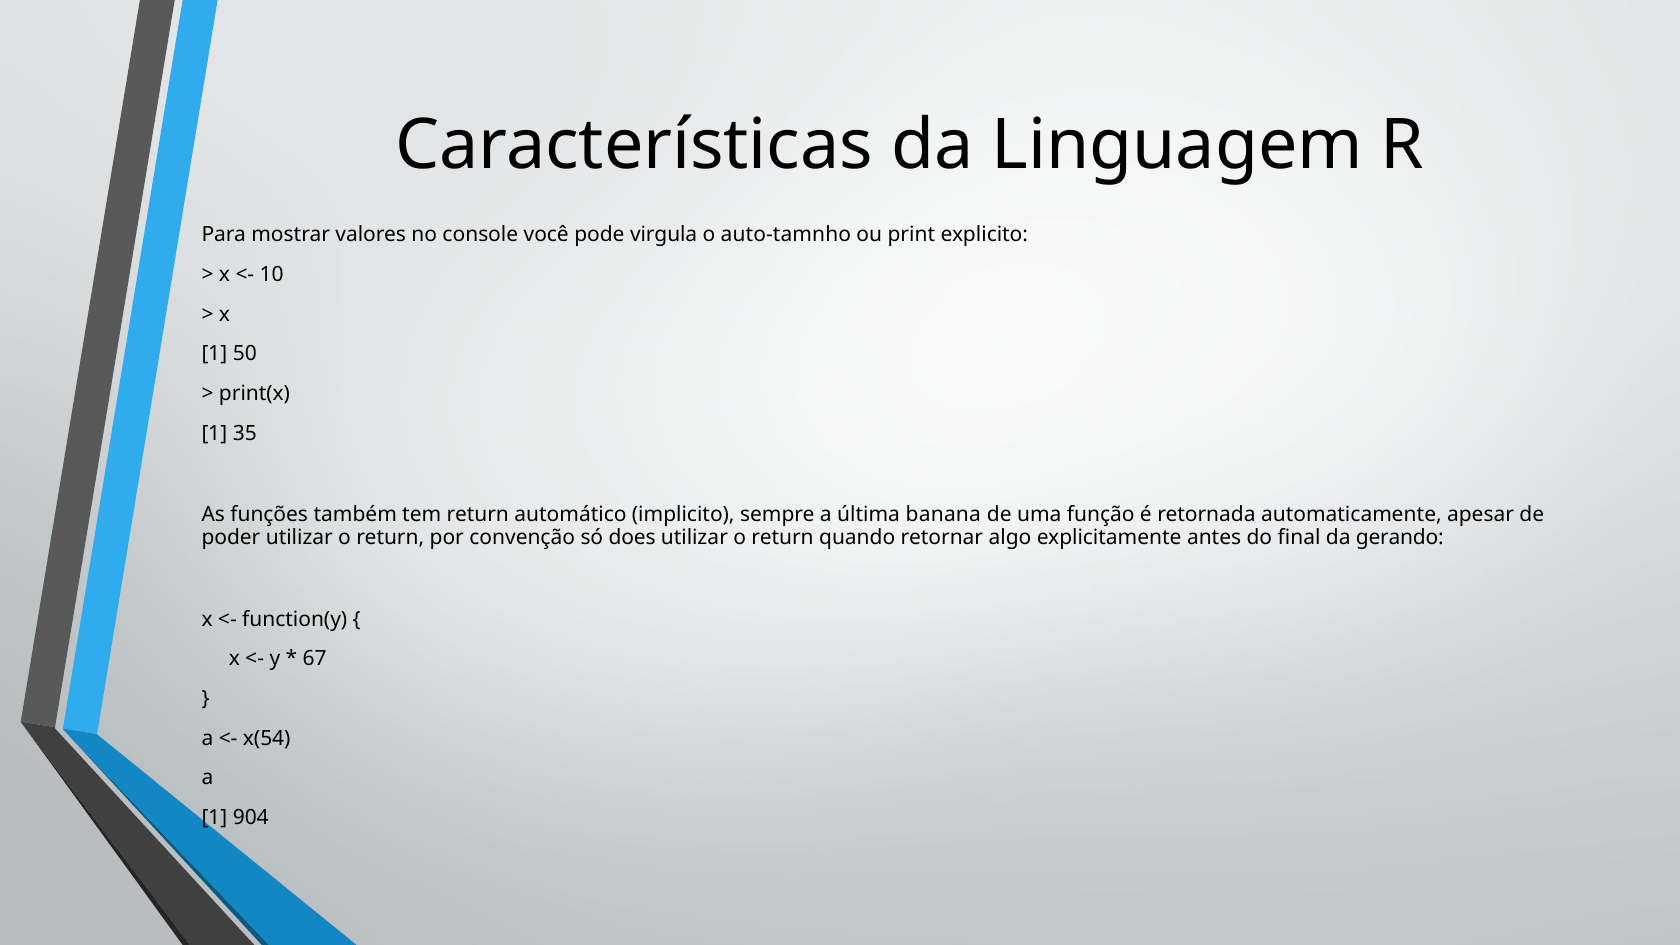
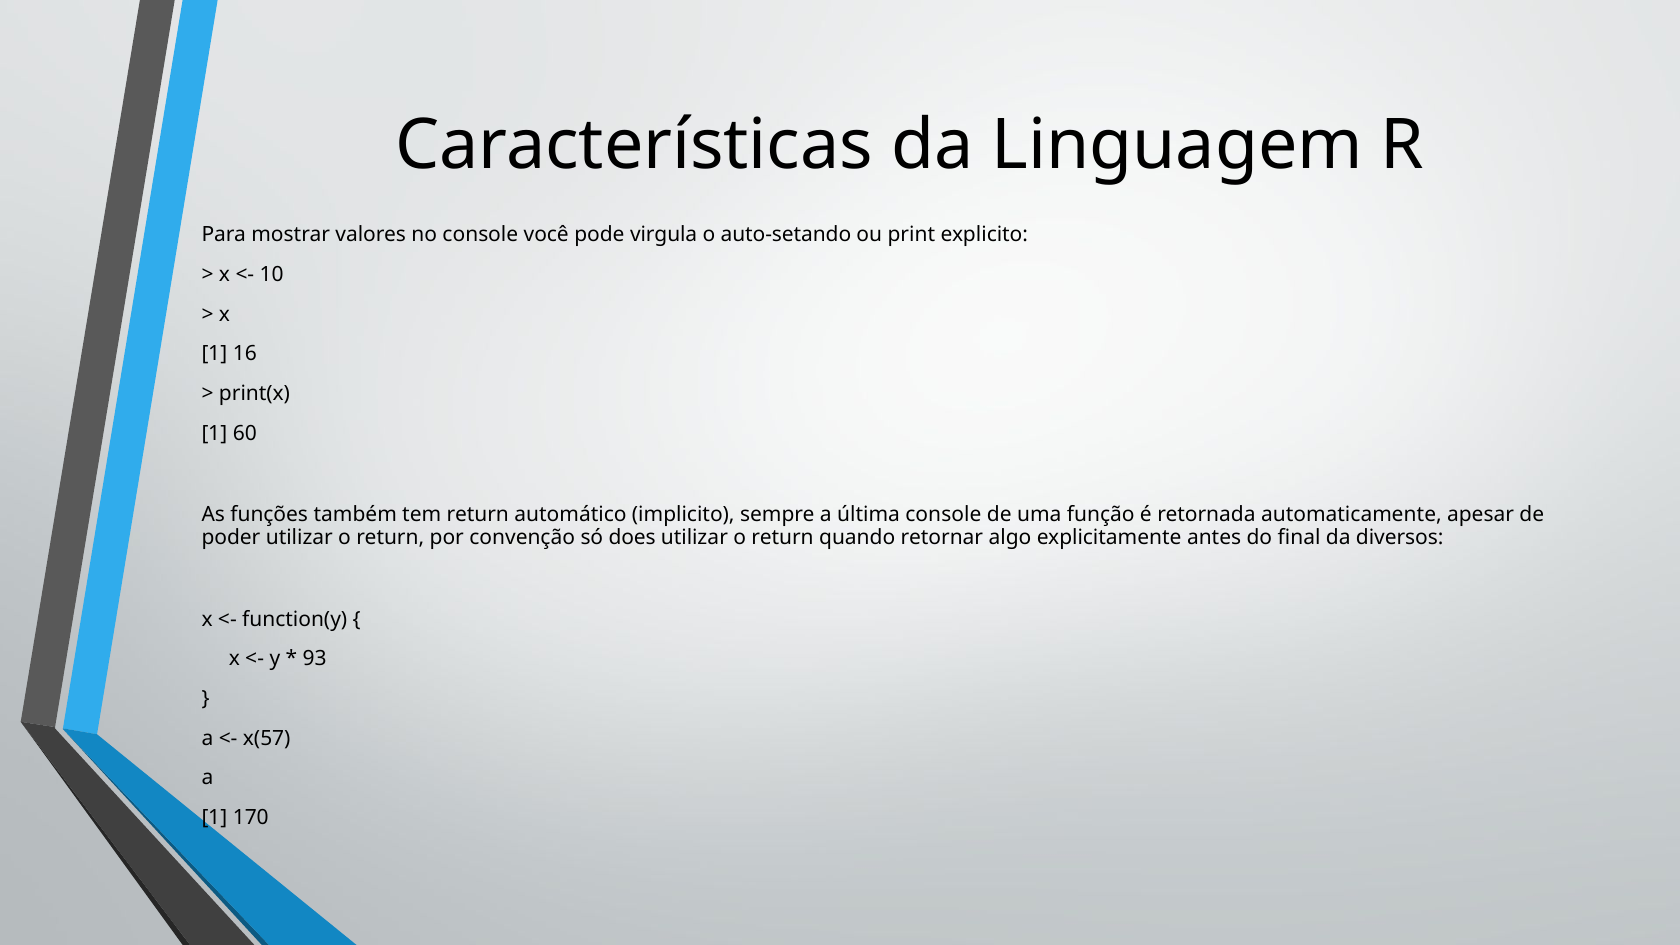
auto-tamnho: auto-tamnho -> auto-setando
50: 50 -> 16
35: 35 -> 60
última banana: banana -> console
gerando: gerando -> diversos
67: 67 -> 93
x(54: x(54 -> x(57
904: 904 -> 170
